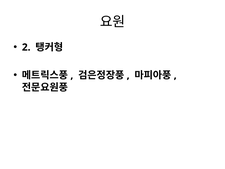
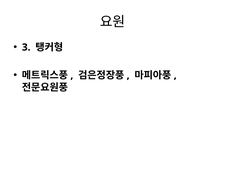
2: 2 -> 3
